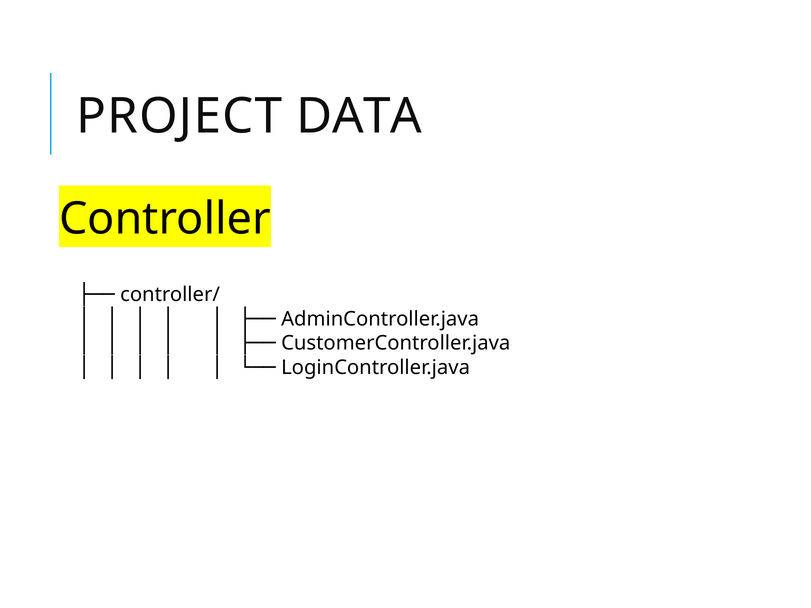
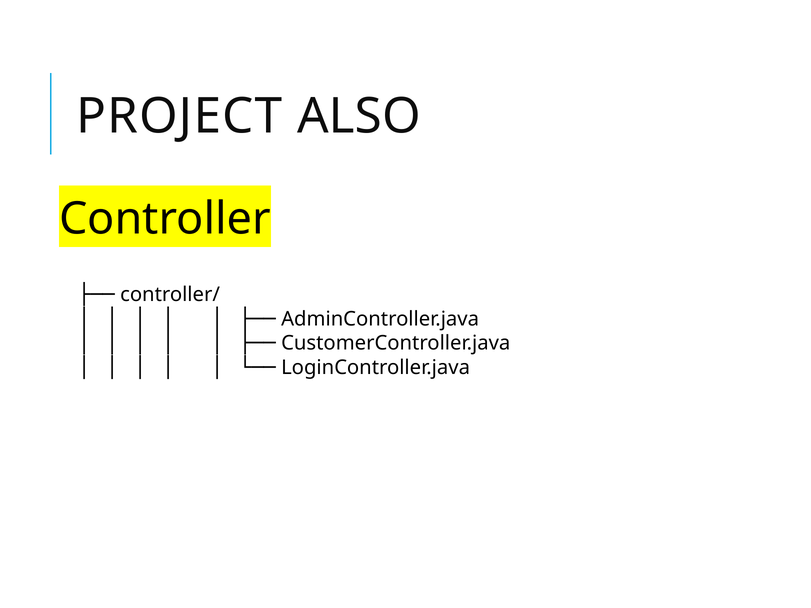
DATA: DATA -> ALSO
